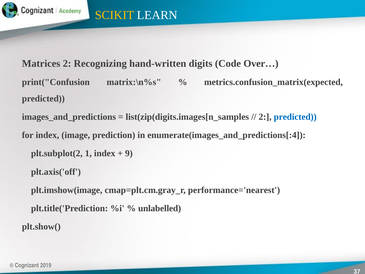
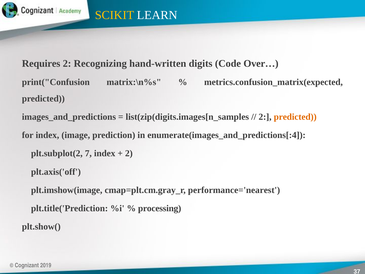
Matrices: Matrices -> Requires
predicted at (295, 117) colour: blue -> orange
1: 1 -> 7
9 at (129, 153): 9 -> 2
unlabelled: unlabelled -> processing
